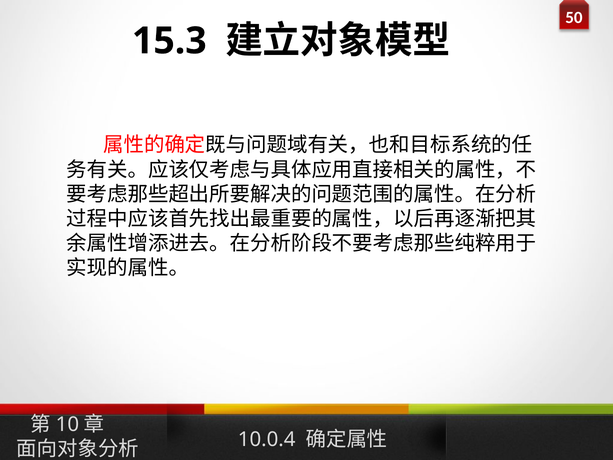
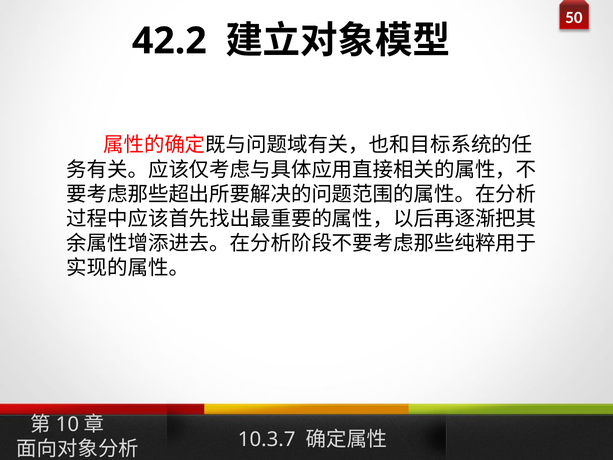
15.3: 15.3 -> 42.2
10.0.4: 10.0.4 -> 10.3.7
